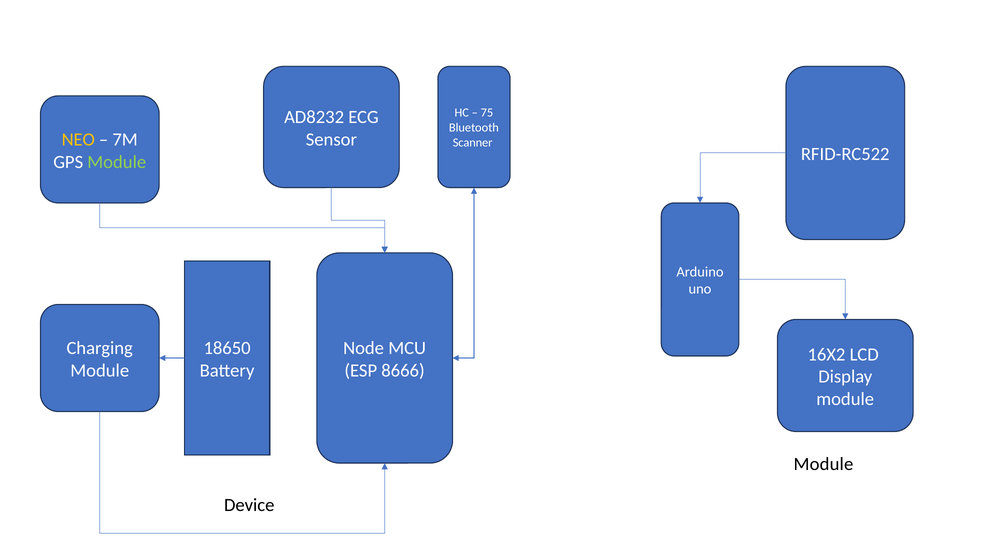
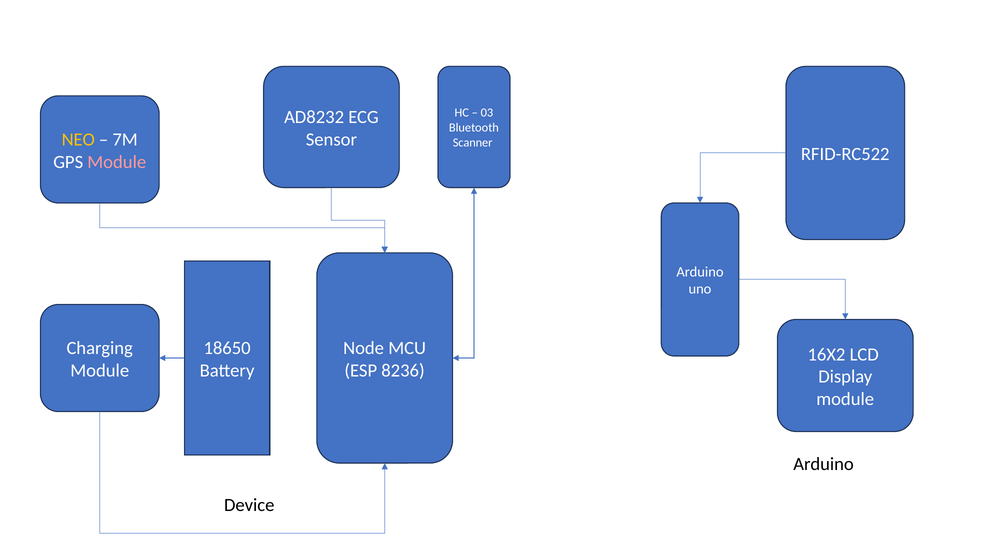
75: 75 -> 03
Module at (117, 162) colour: light green -> pink
8666: 8666 -> 8236
Module at (823, 464): Module -> Arduino
